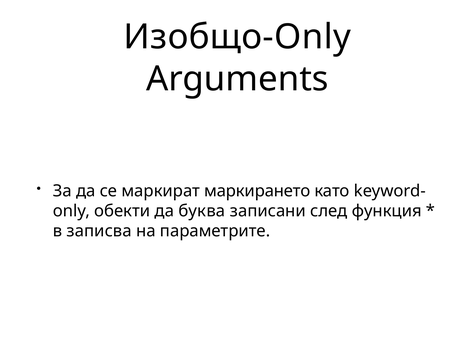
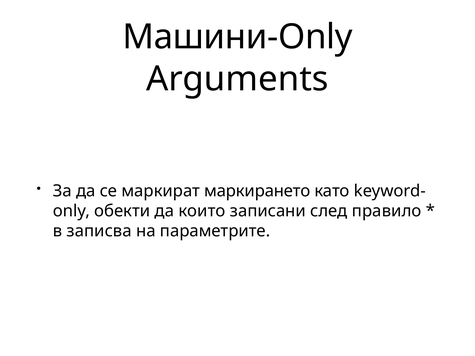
Изобщо-Only: Изобщо-Only -> Машини-Only
буква: буква -> които
функция: функция -> правило
